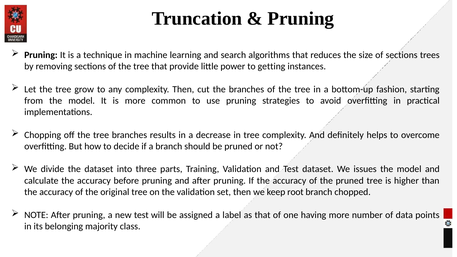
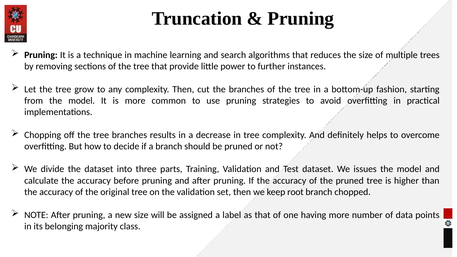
of sections: sections -> multiple
getting: getting -> further
new test: test -> size
